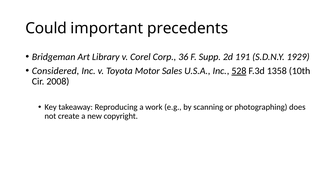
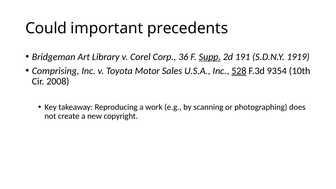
Supp underline: none -> present
1929: 1929 -> 1919
Considered: Considered -> Comprising
1358: 1358 -> 9354
